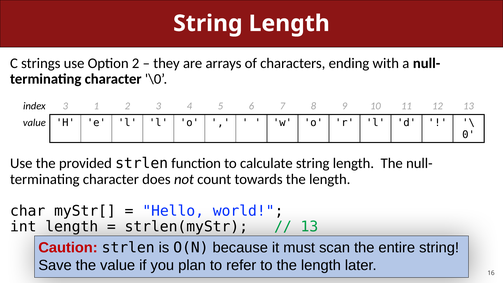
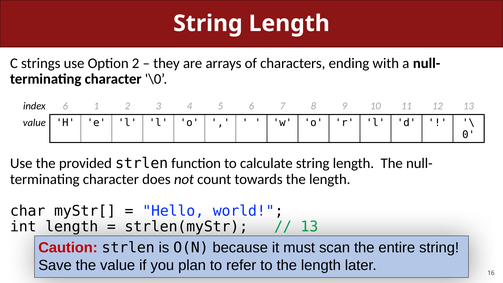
index 3: 3 -> 6
